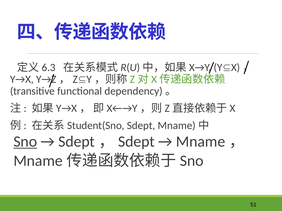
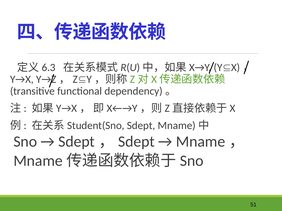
Sno underline: present -> none
